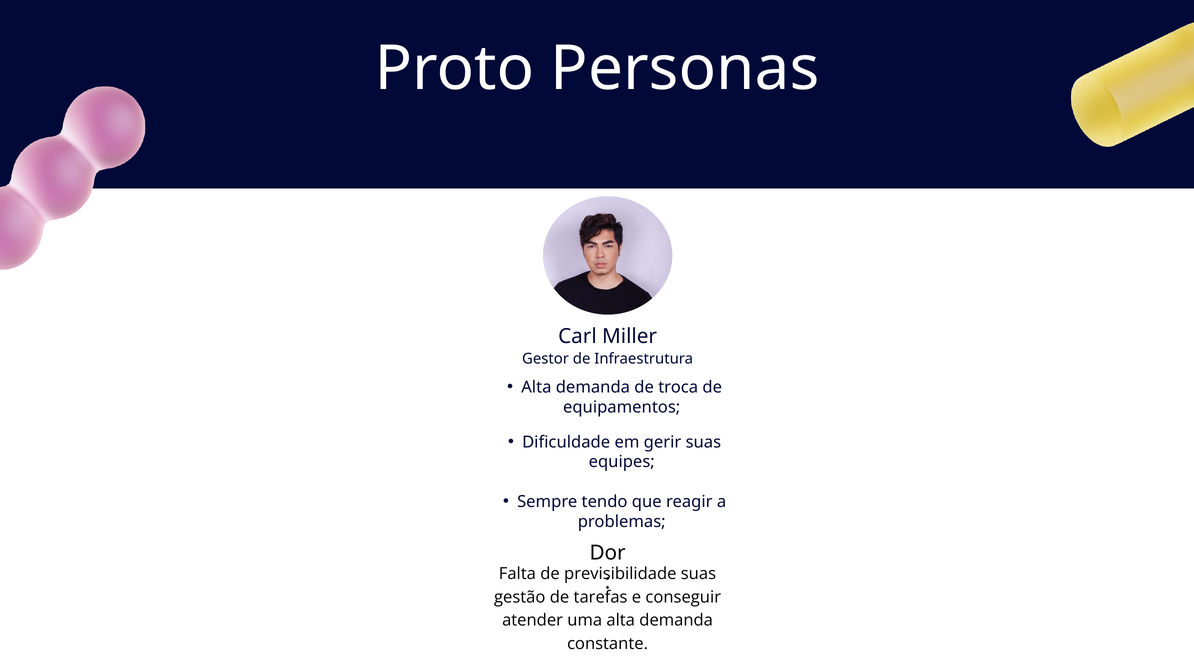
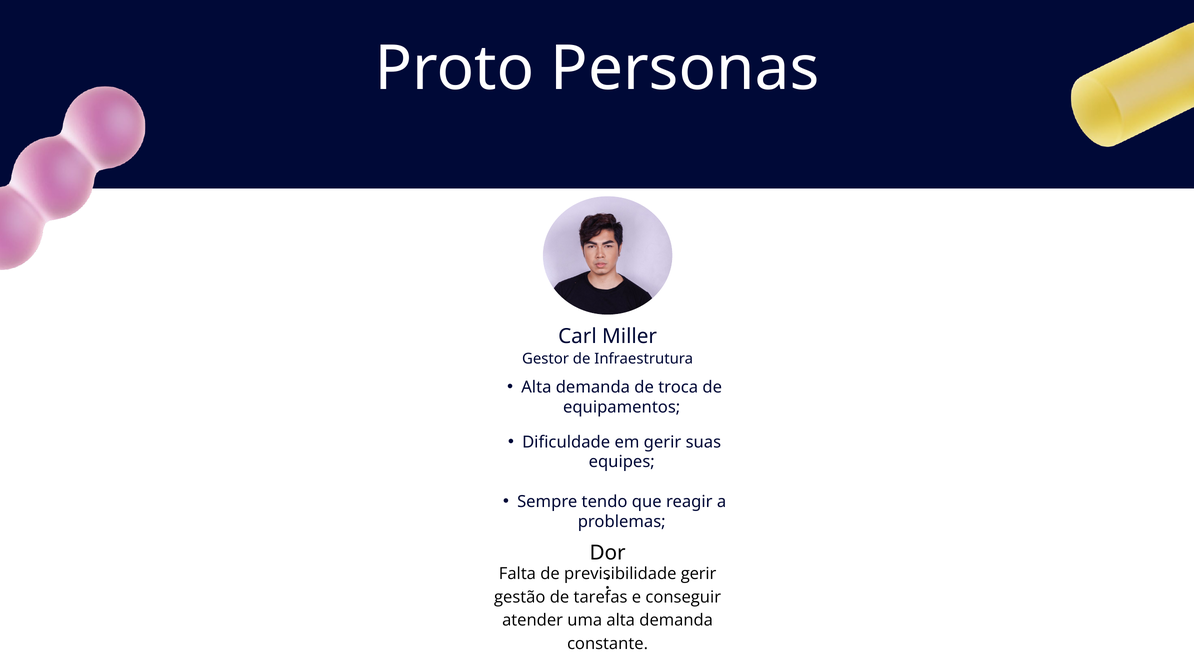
suas at (698, 574): suas -> gerir
